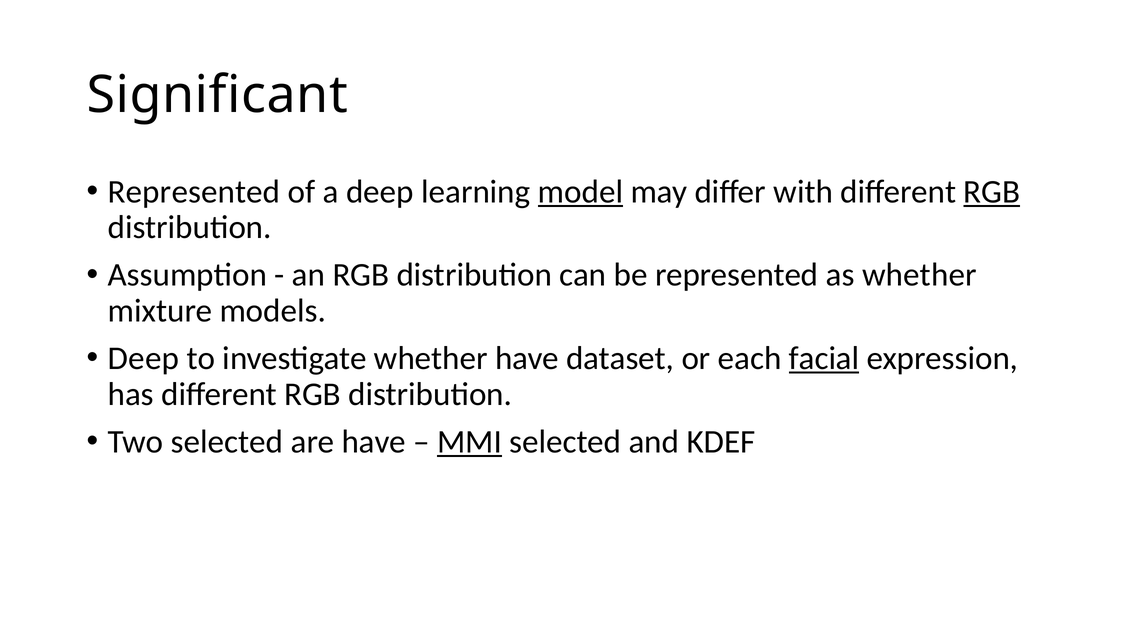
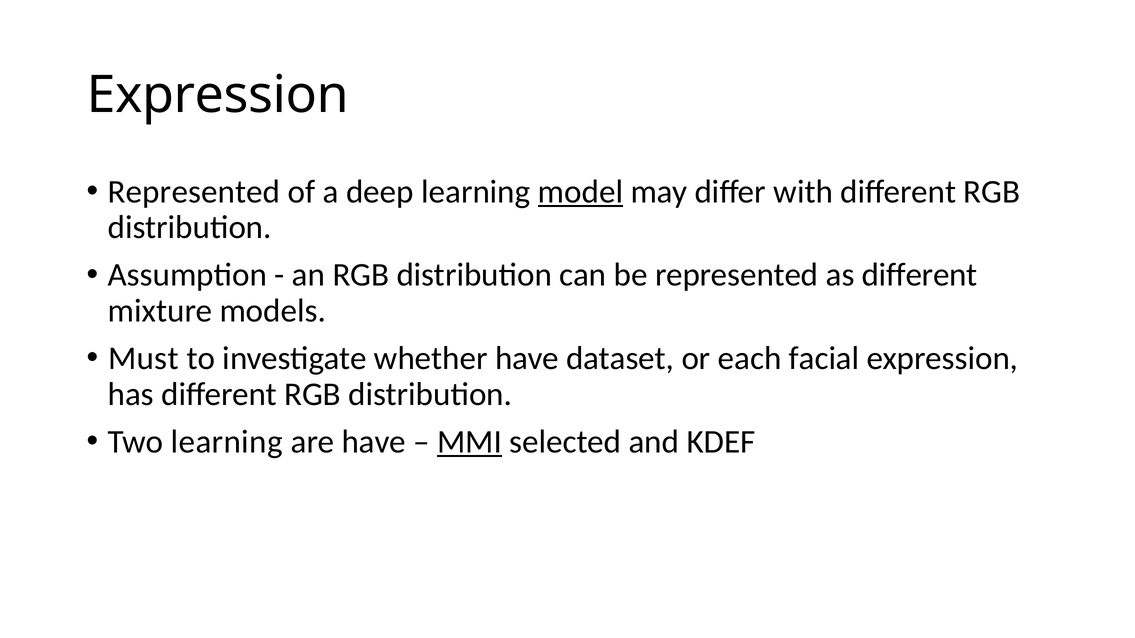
Significant at (217, 95): Significant -> Expression
RGB at (992, 192) underline: present -> none
as whether: whether -> different
Deep at (143, 359): Deep -> Must
facial underline: present -> none
Two selected: selected -> learning
